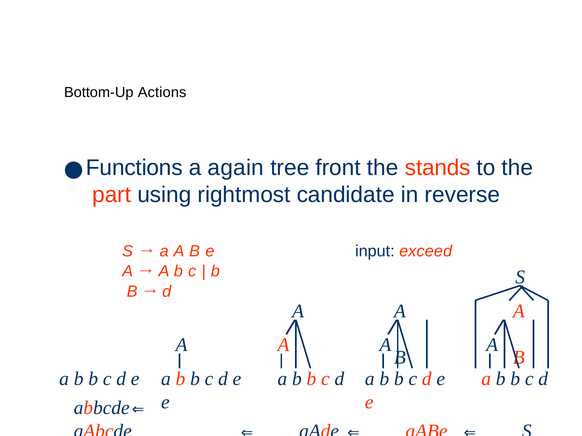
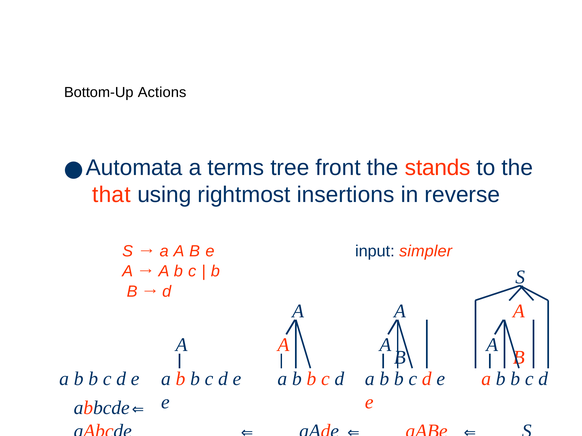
Functions: Functions -> Automata
again: again -> terms
part: part -> that
candidate: candidate -> insertions
exceed: exceed -> simpler
